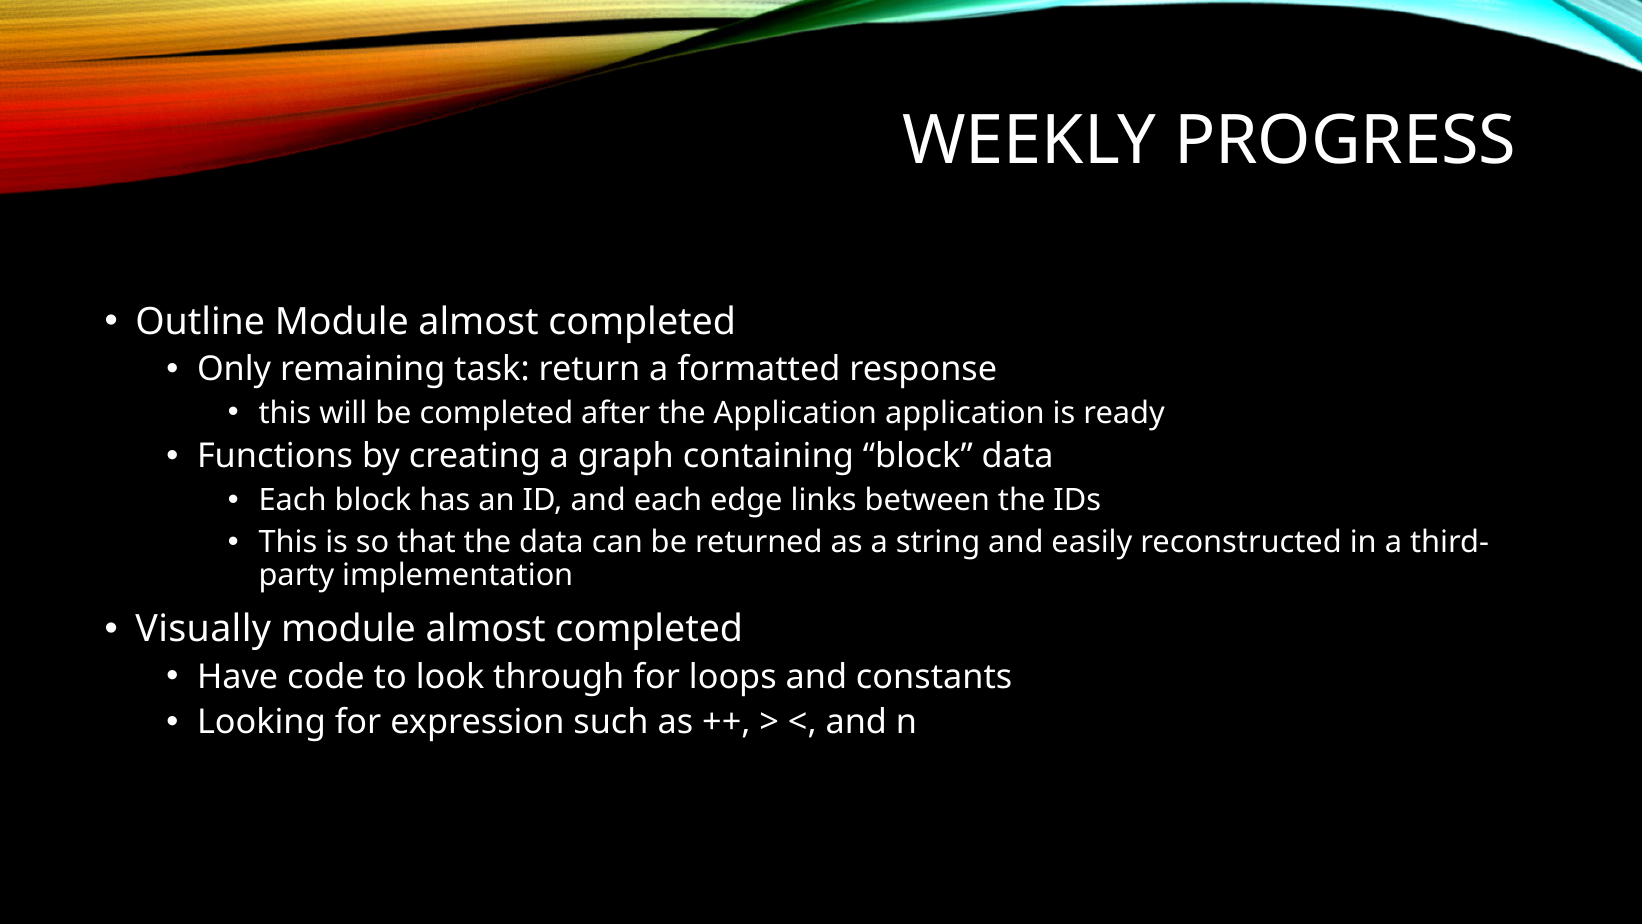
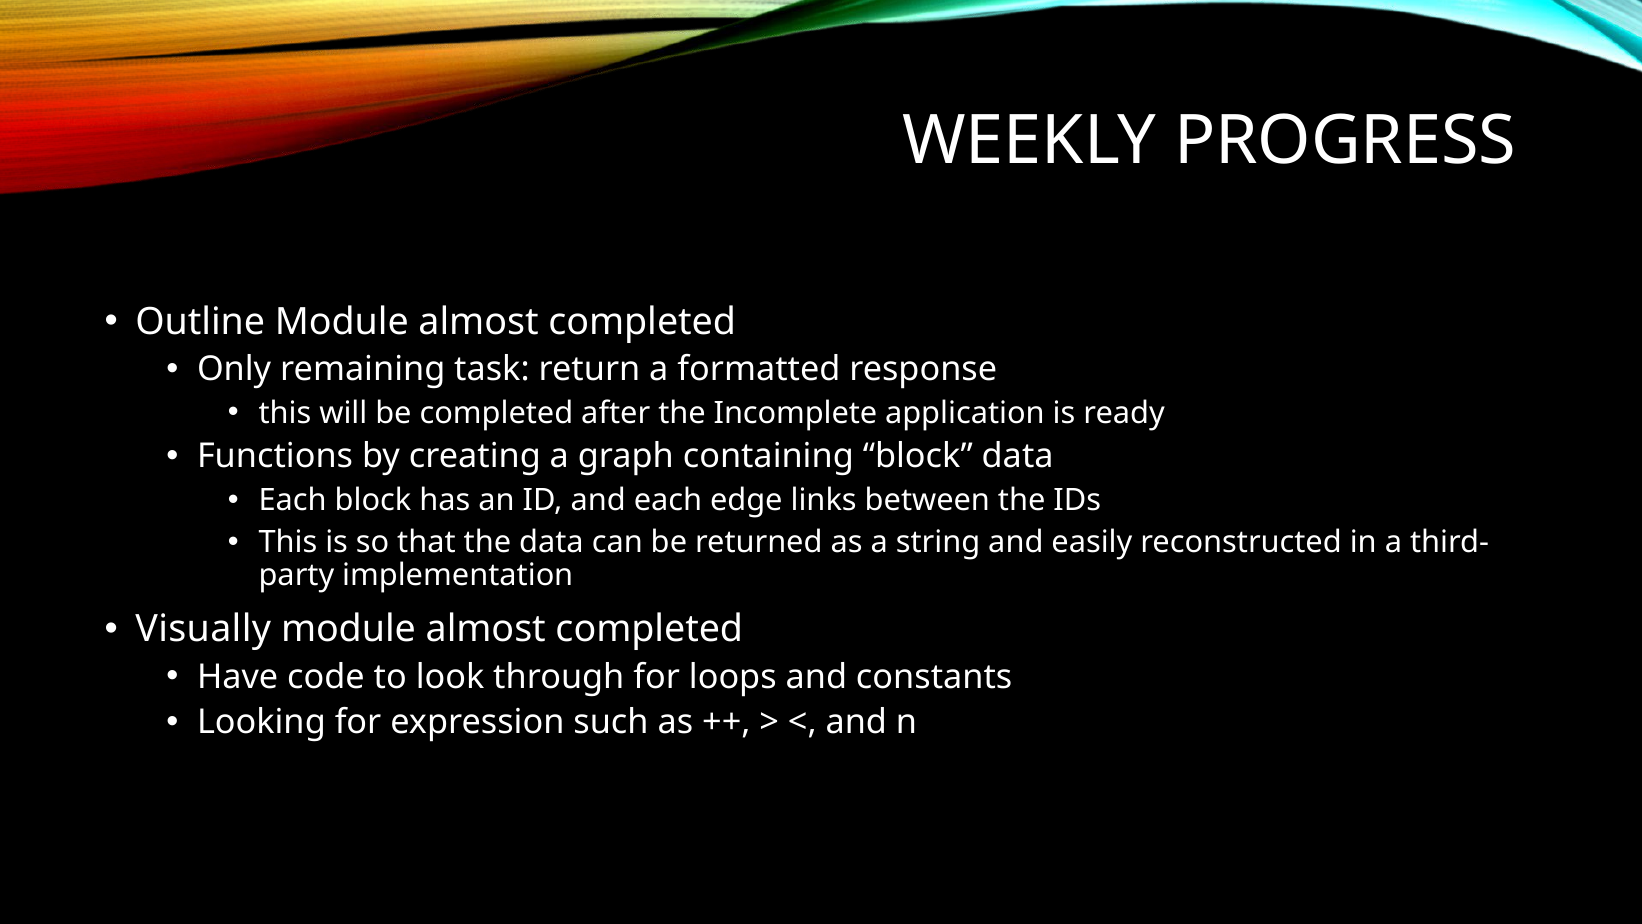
the Application: Application -> Incomplete
